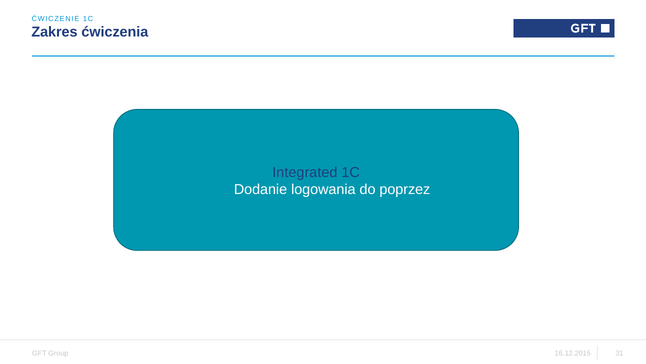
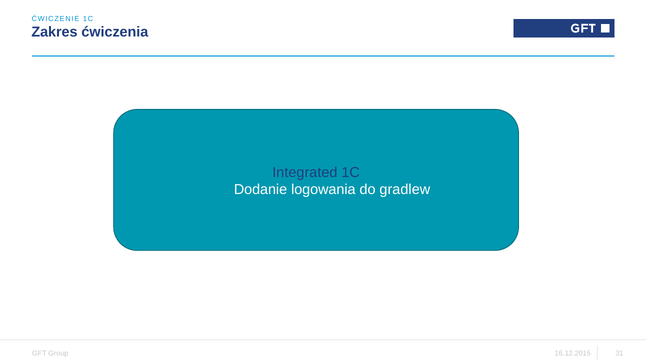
poprzez: poprzez -> gradlew
